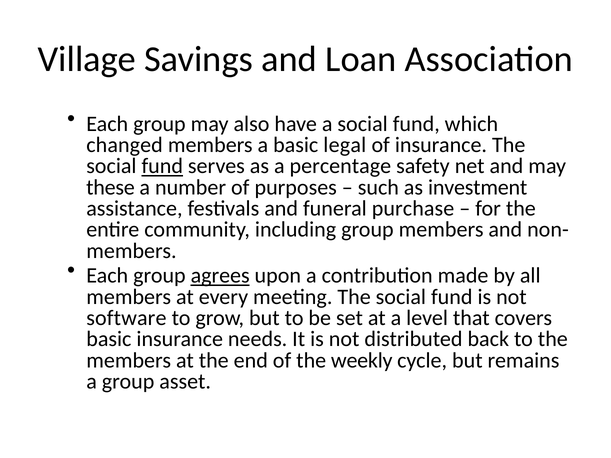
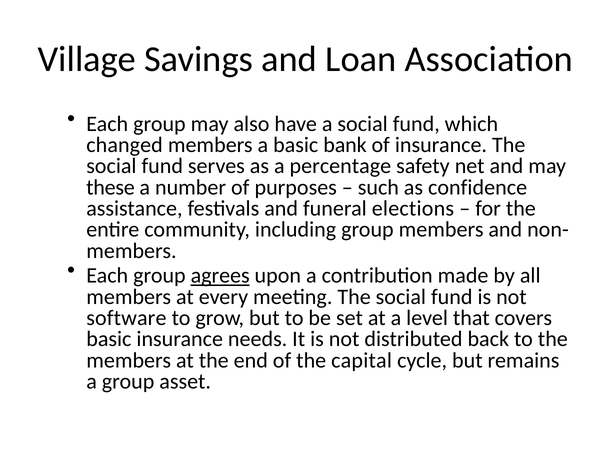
legal: legal -> bank
fund at (162, 166) underline: present -> none
investment: investment -> confidence
purchase: purchase -> elections
weekly: weekly -> capital
